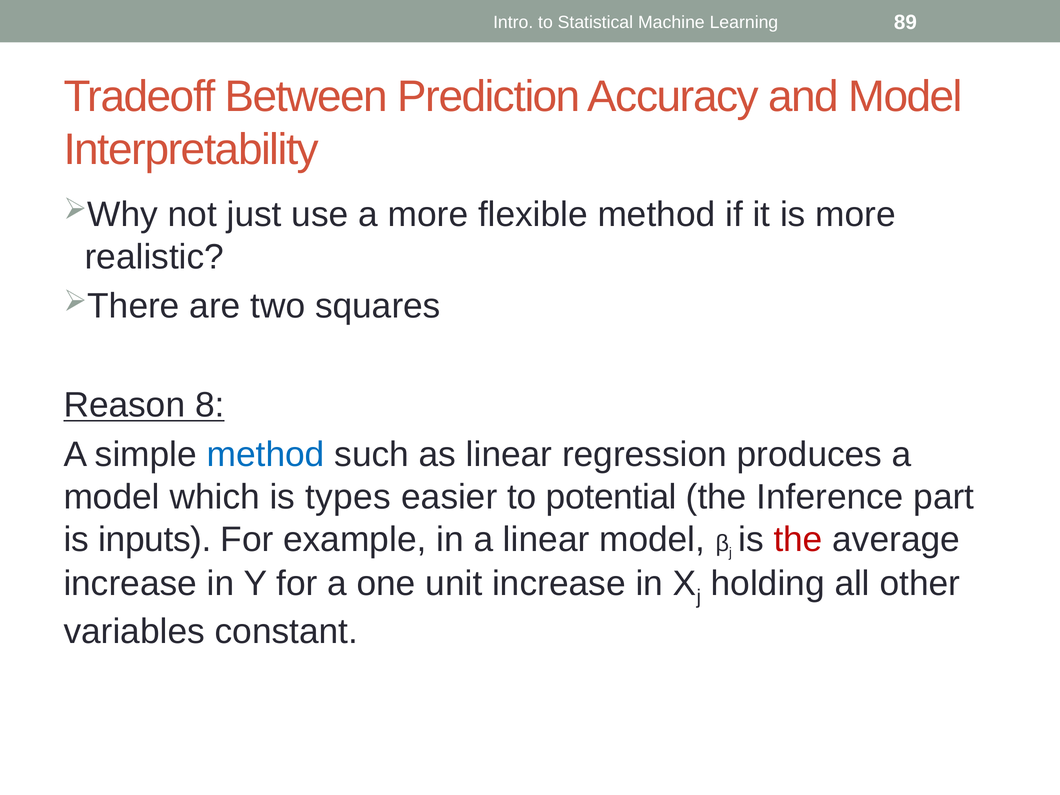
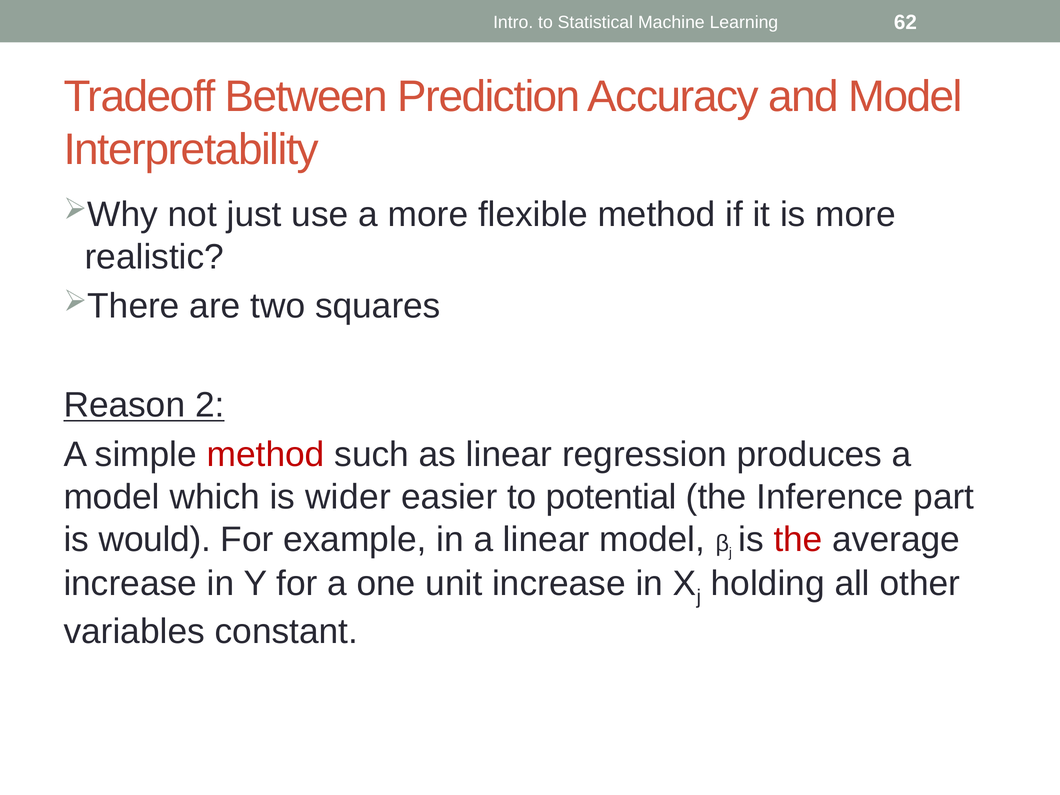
89: 89 -> 62
8: 8 -> 2
method at (266, 455) colour: blue -> red
types: types -> wider
inputs: inputs -> would
